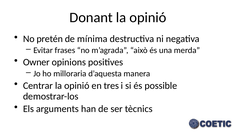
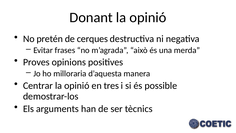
mínima: mínima -> cerques
Owner: Owner -> Proves
